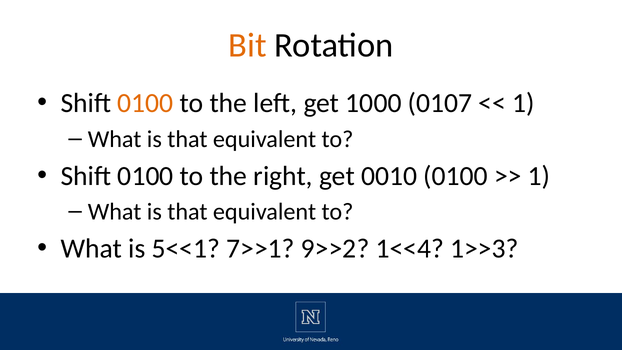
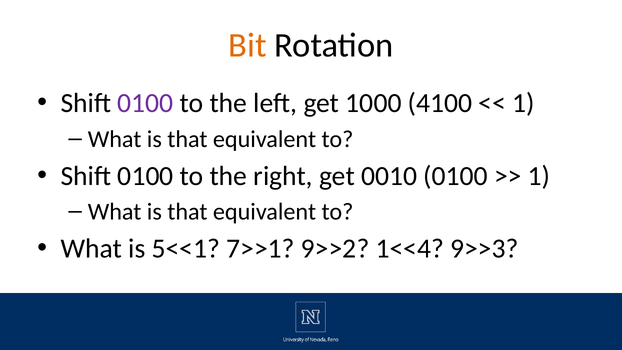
0100 at (145, 103) colour: orange -> purple
0107: 0107 -> 4100
1>>3: 1>>3 -> 9>>3
